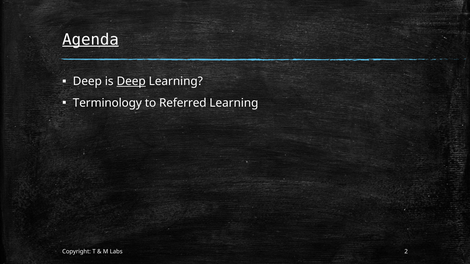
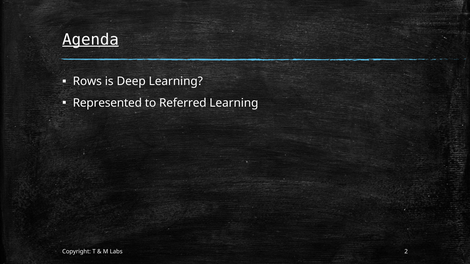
Deep at (87, 82): Deep -> Rows
Deep at (131, 82) underline: present -> none
Terminology: Terminology -> Represented
